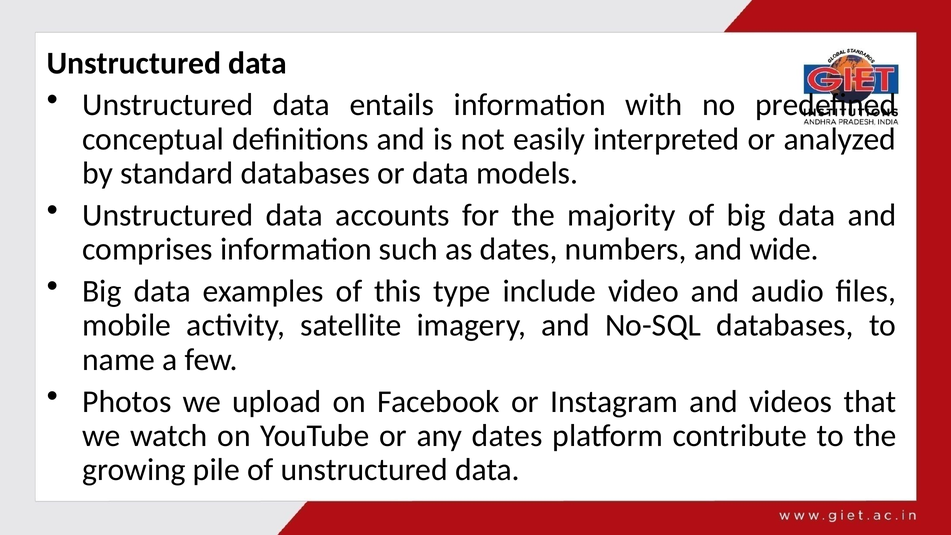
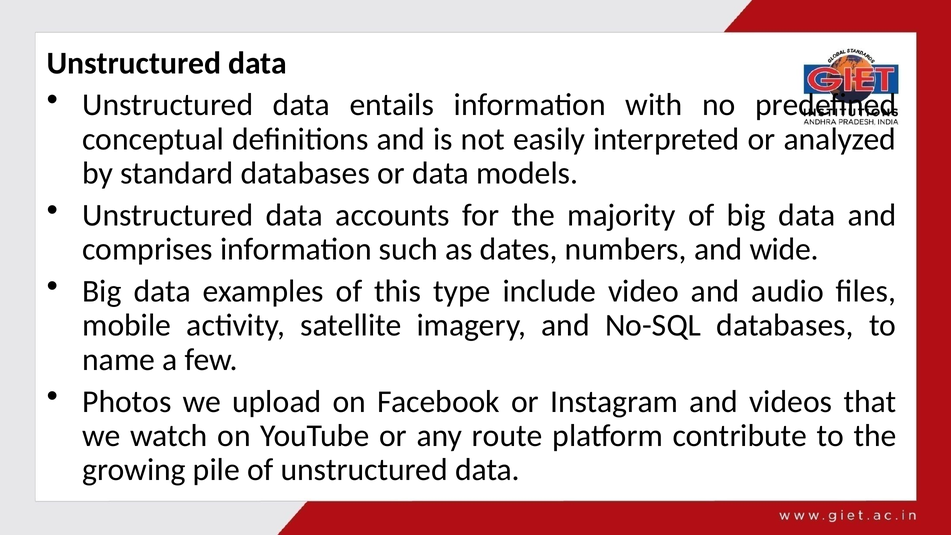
any dates: dates -> route
